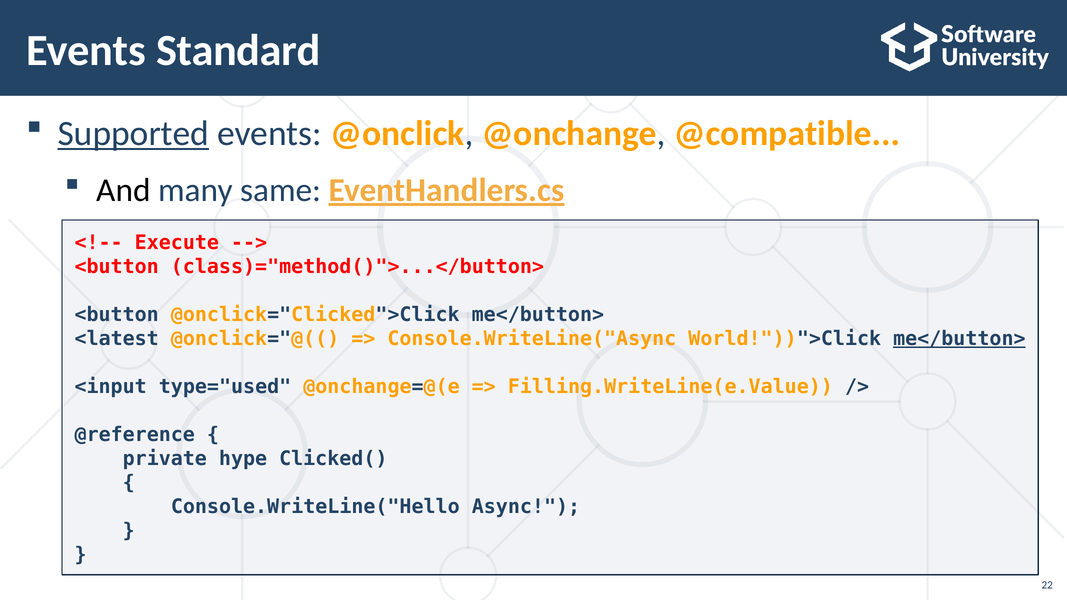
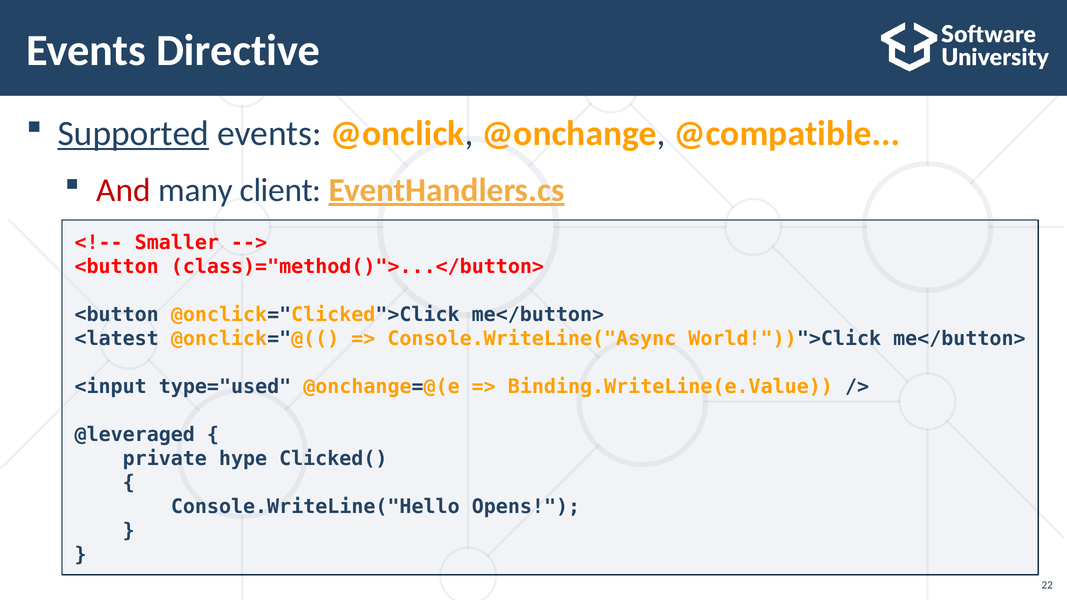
Standard: Standard -> Directive
And colour: black -> red
same: same -> client
Execute: Execute -> Smaller
me</button> at (959, 339) underline: present -> none
Filling.WriteLine(e.Value: Filling.WriteLine(e.Value -> Binding.WriteLine(e.Value
@reference: @reference -> @leveraged
Async: Async -> Opens
